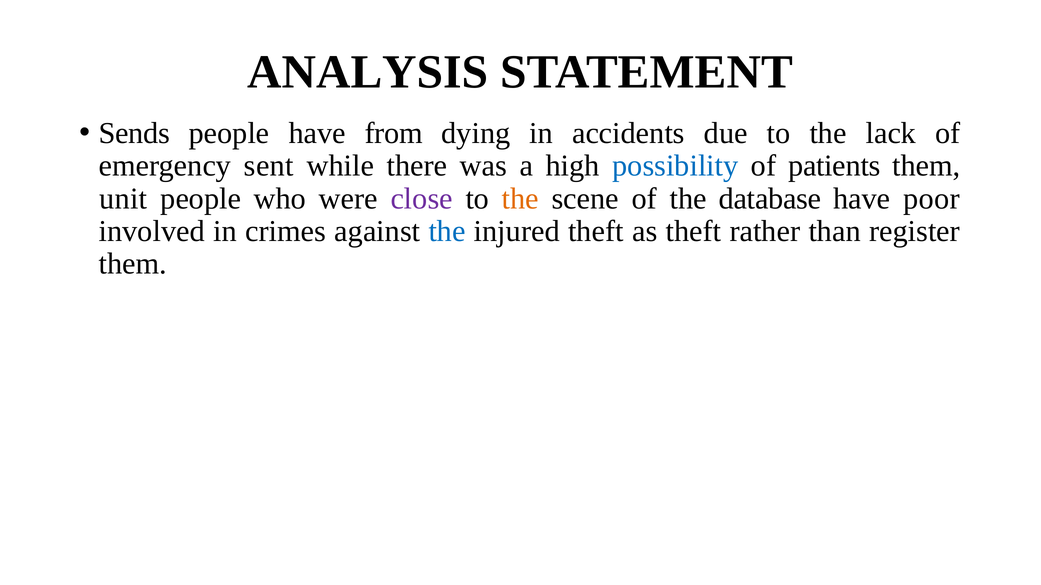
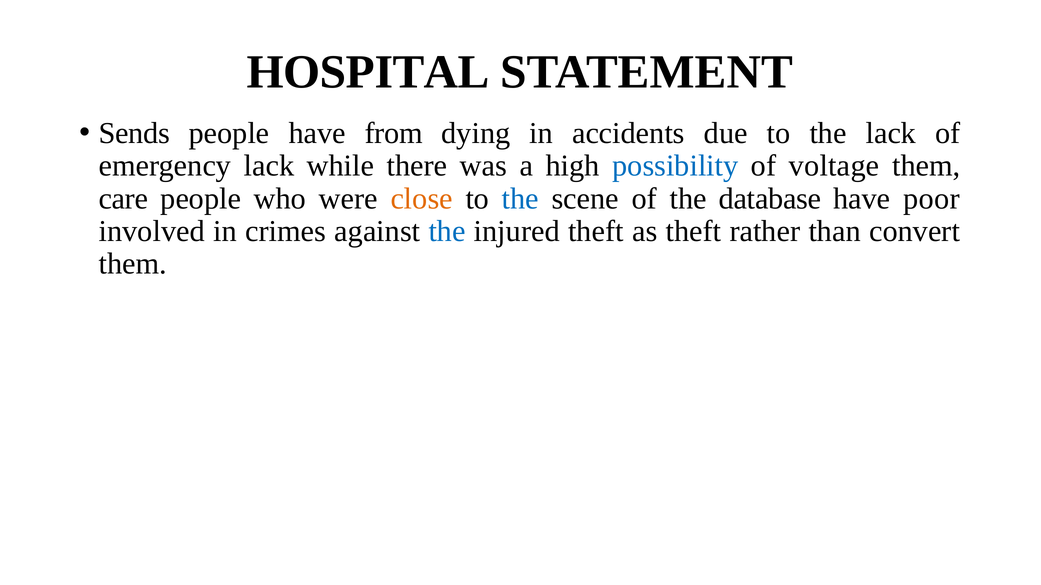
ANALYSIS: ANALYSIS -> HOSPITAL
emergency sent: sent -> lack
patients: patients -> voltage
unit: unit -> care
close colour: purple -> orange
the at (520, 199) colour: orange -> blue
register: register -> convert
